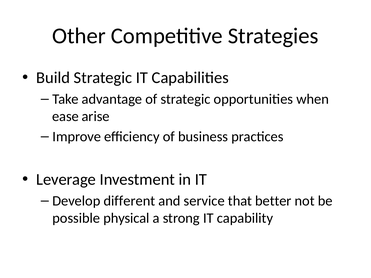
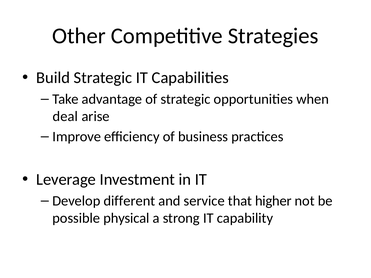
ease: ease -> deal
better: better -> higher
